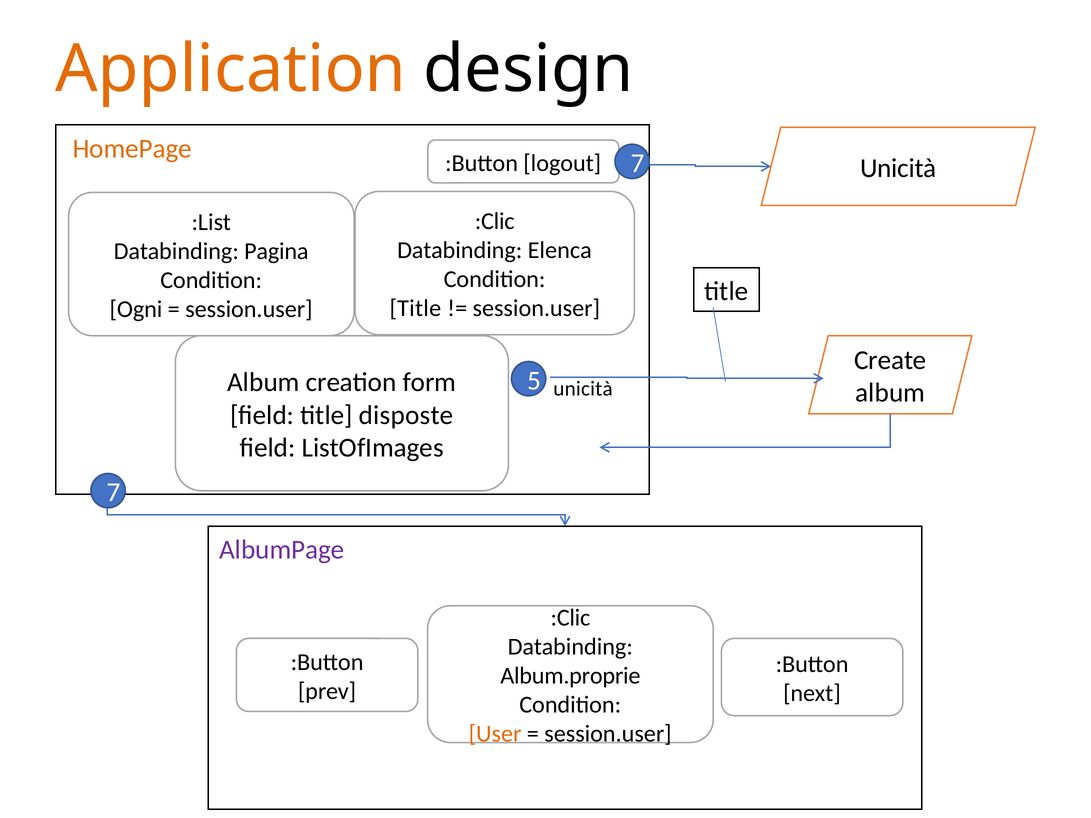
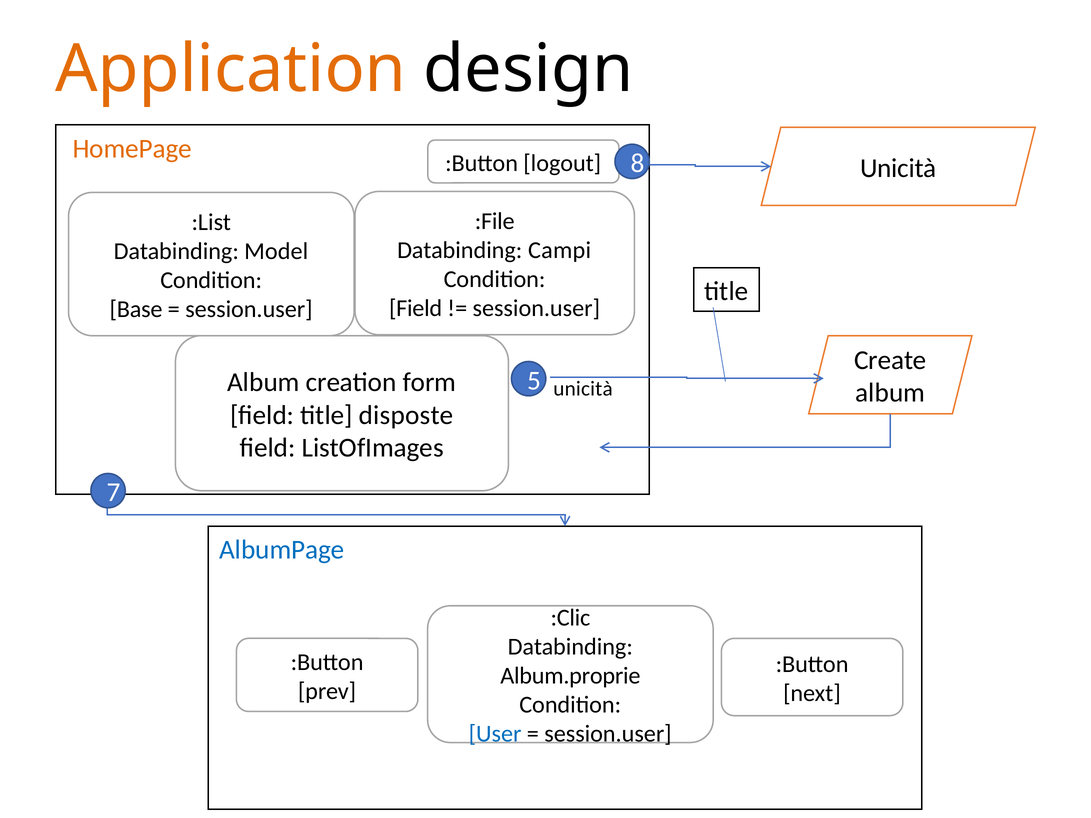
logout 7: 7 -> 8
:Clic at (495, 221): :Clic -> :File
Elenca: Elenca -> Campi
Pagina: Pagina -> Model
Title at (415, 308): Title -> Field
Ogni: Ogni -> Base
AlbumPage colour: purple -> blue
User colour: orange -> blue
